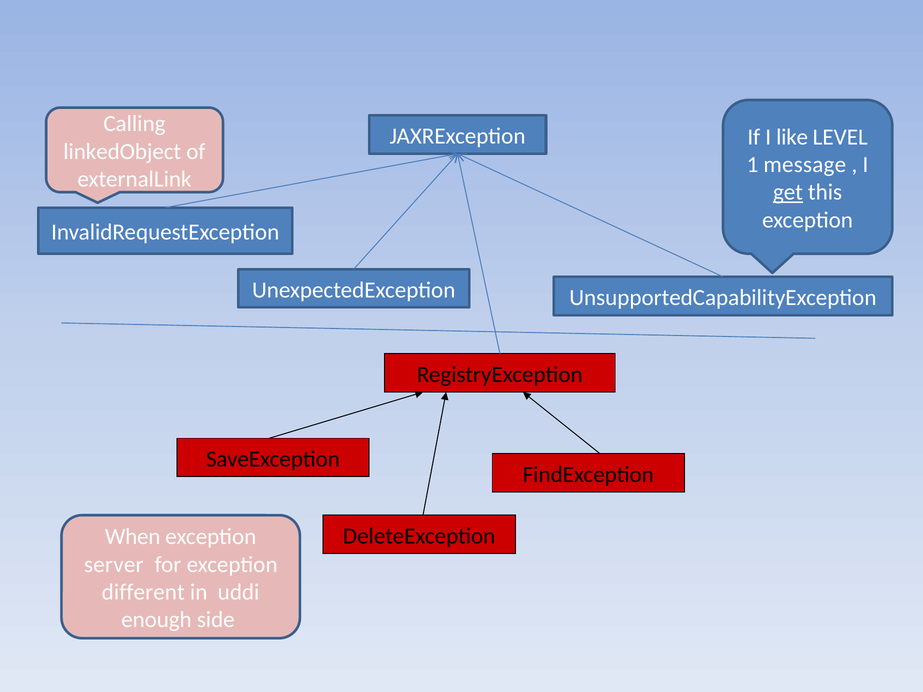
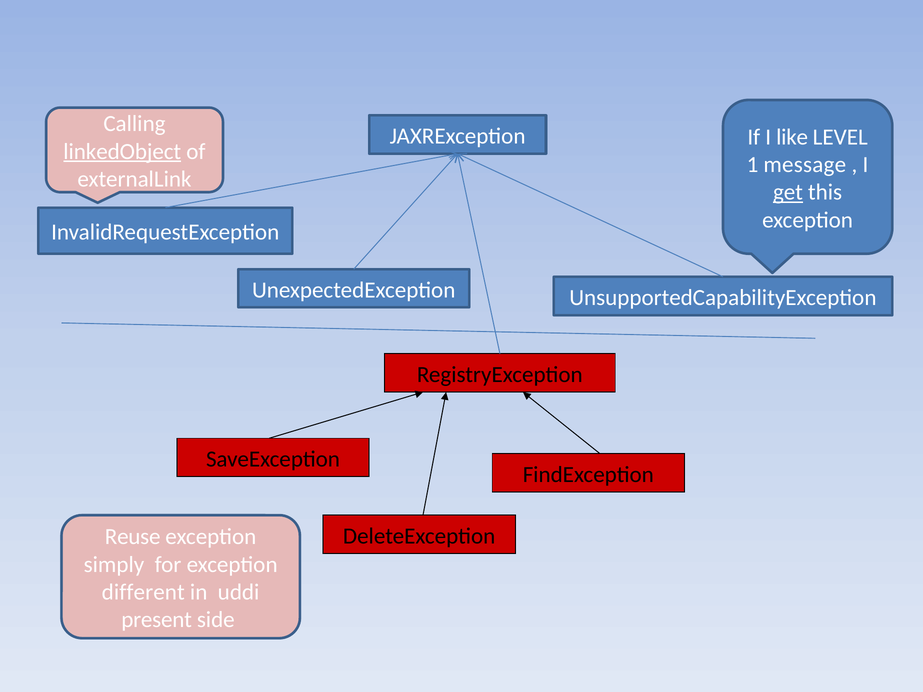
linkedObject underline: none -> present
When: When -> Reuse
server: server -> simply
enough: enough -> present
